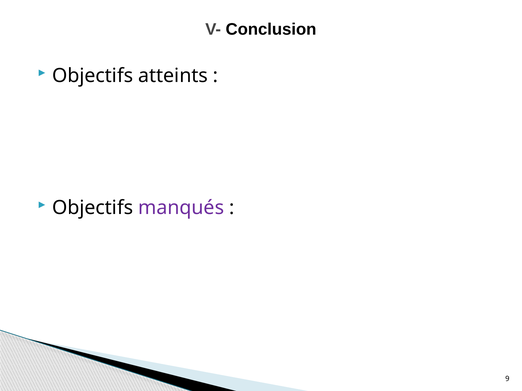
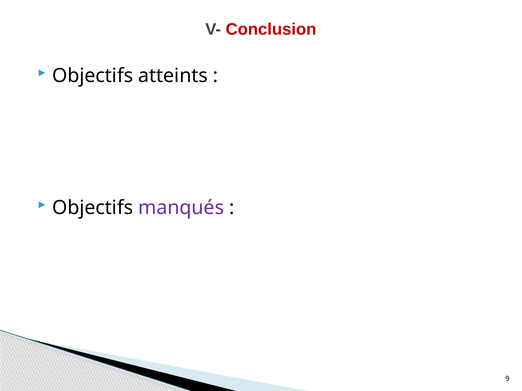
Conclusion colour: black -> red
